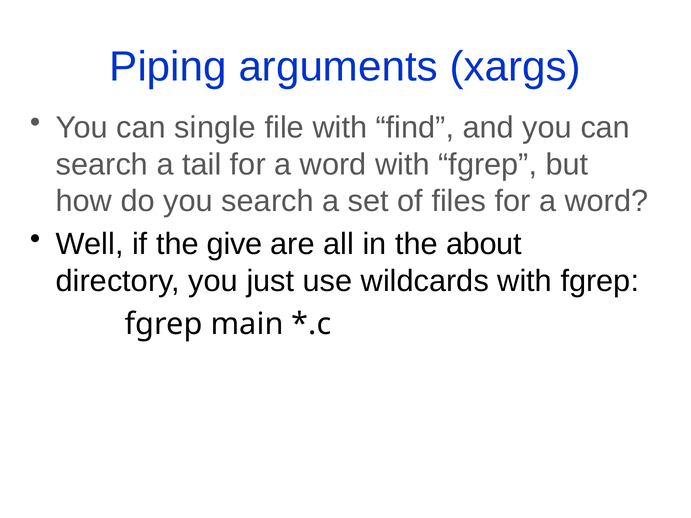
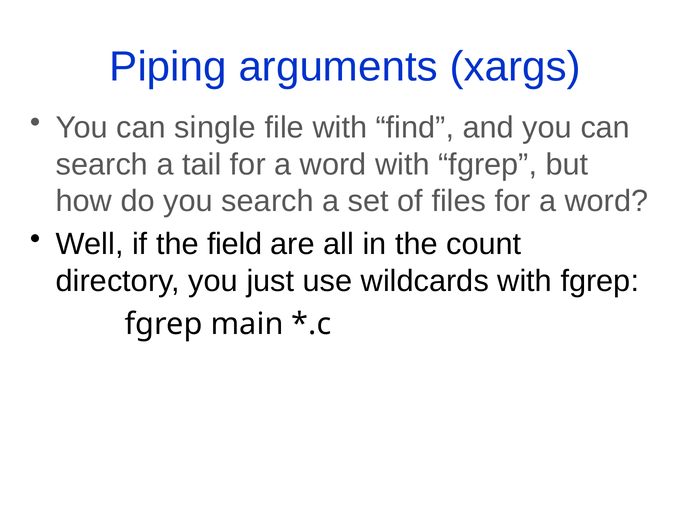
give: give -> field
about: about -> count
